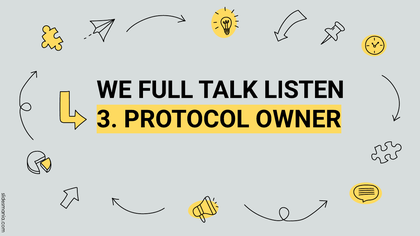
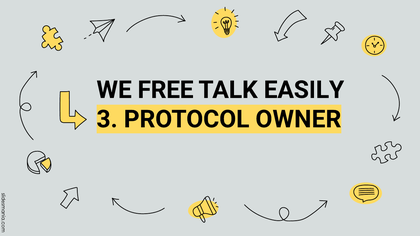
FULL: FULL -> FREE
LISTEN: LISTEN -> EASILY
